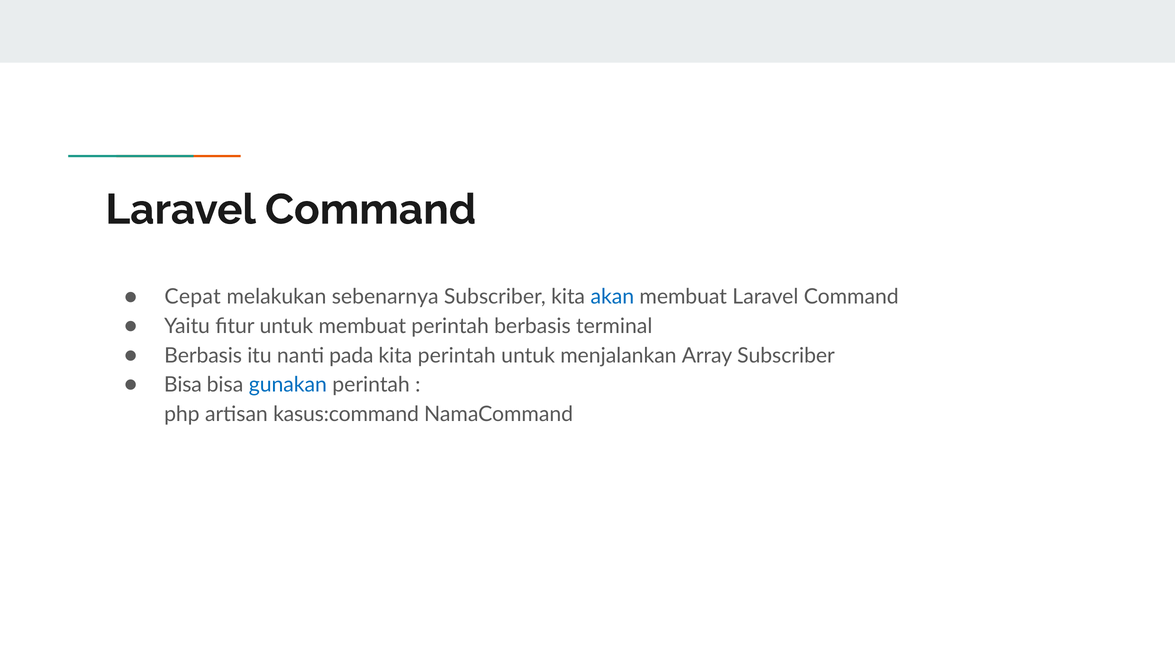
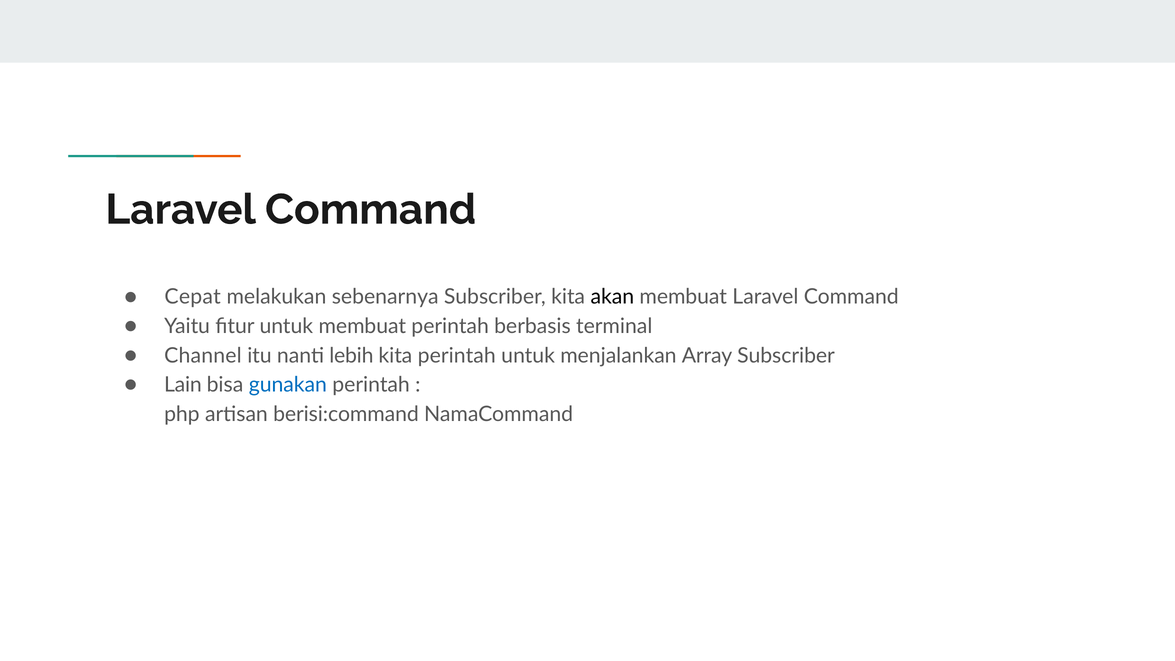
akan colour: blue -> black
Berbasis at (203, 355): Berbasis -> Channel
pada: pada -> lebih
Bisa at (183, 385): Bisa -> Lain
kasus:command: kasus:command -> berisi:command
